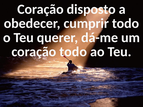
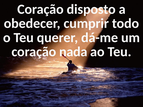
coração todo: todo -> nada
